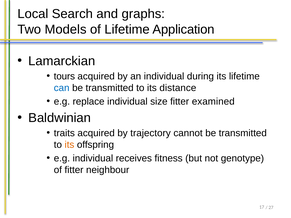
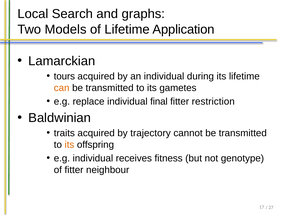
can colour: blue -> orange
distance: distance -> gametes
size: size -> final
examined: examined -> restriction
